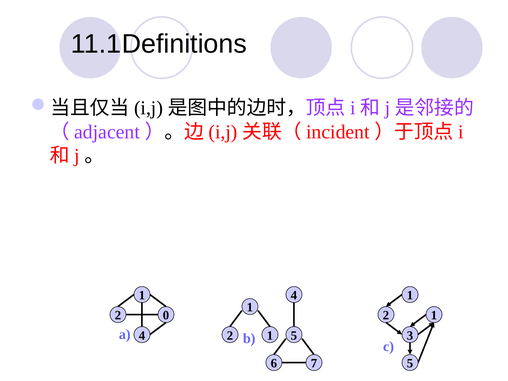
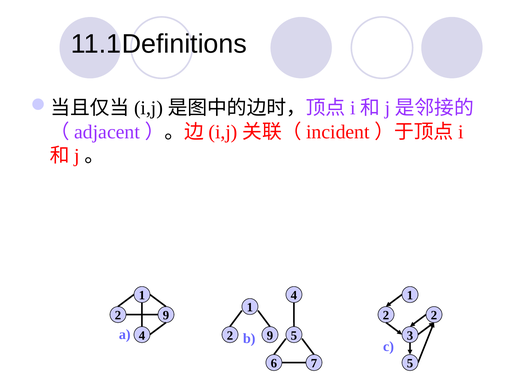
0 at (166, 315): 0 -> 9
1 at (434, 315): 1 -> 2
1 at (270, 335): 1 -> 9
